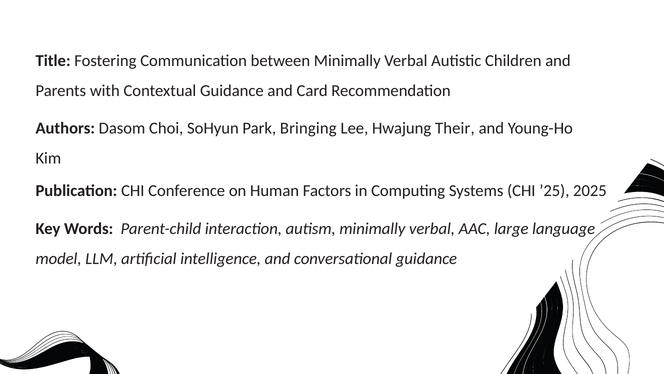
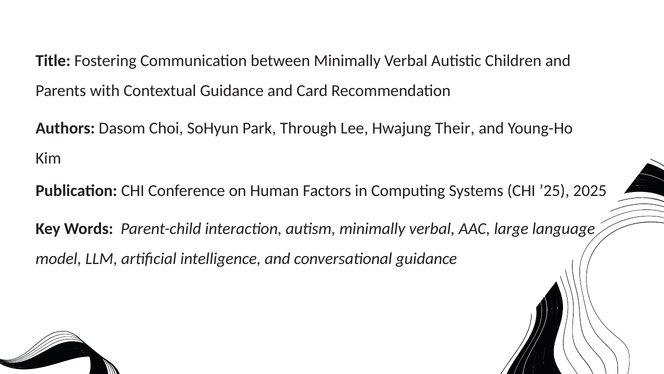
Bringing: Bringing -> Through
